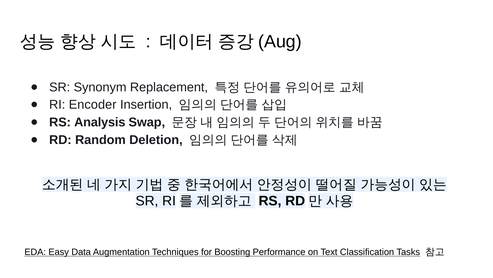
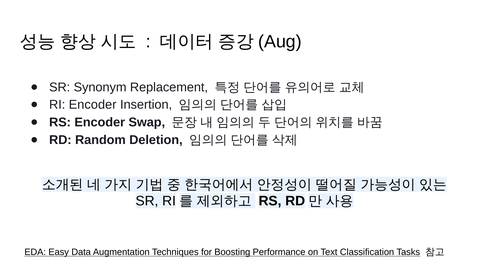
RS Analysis: Analysis -> Encoder
